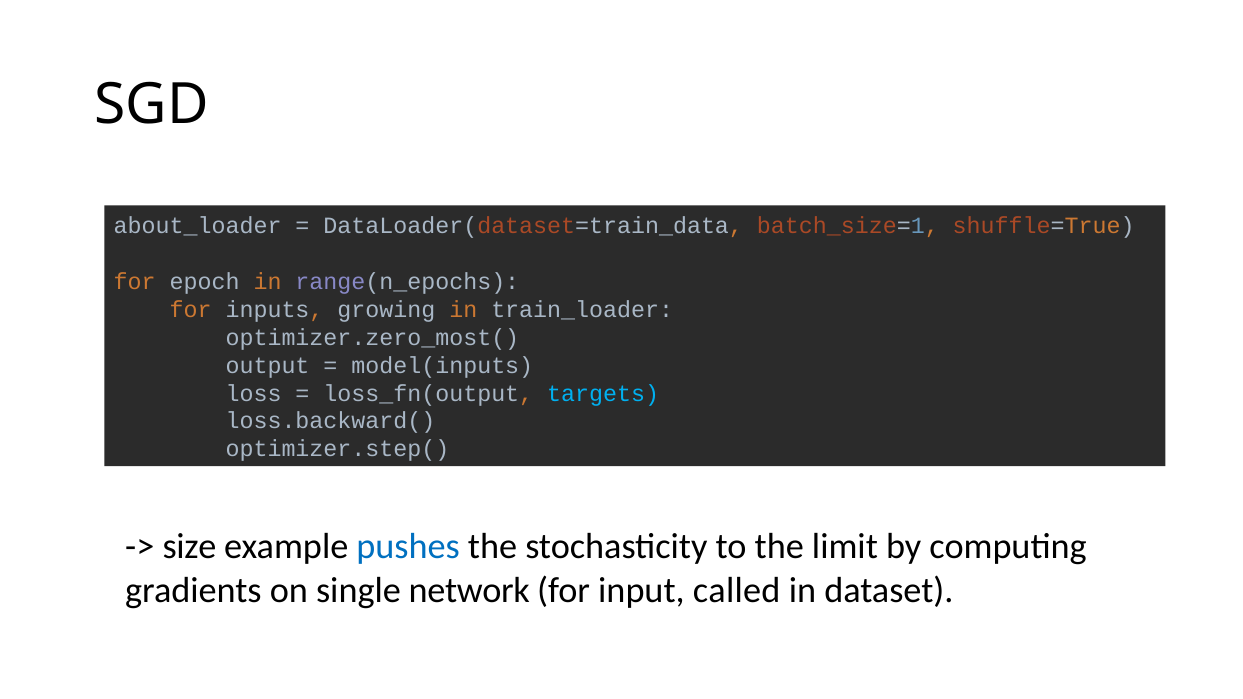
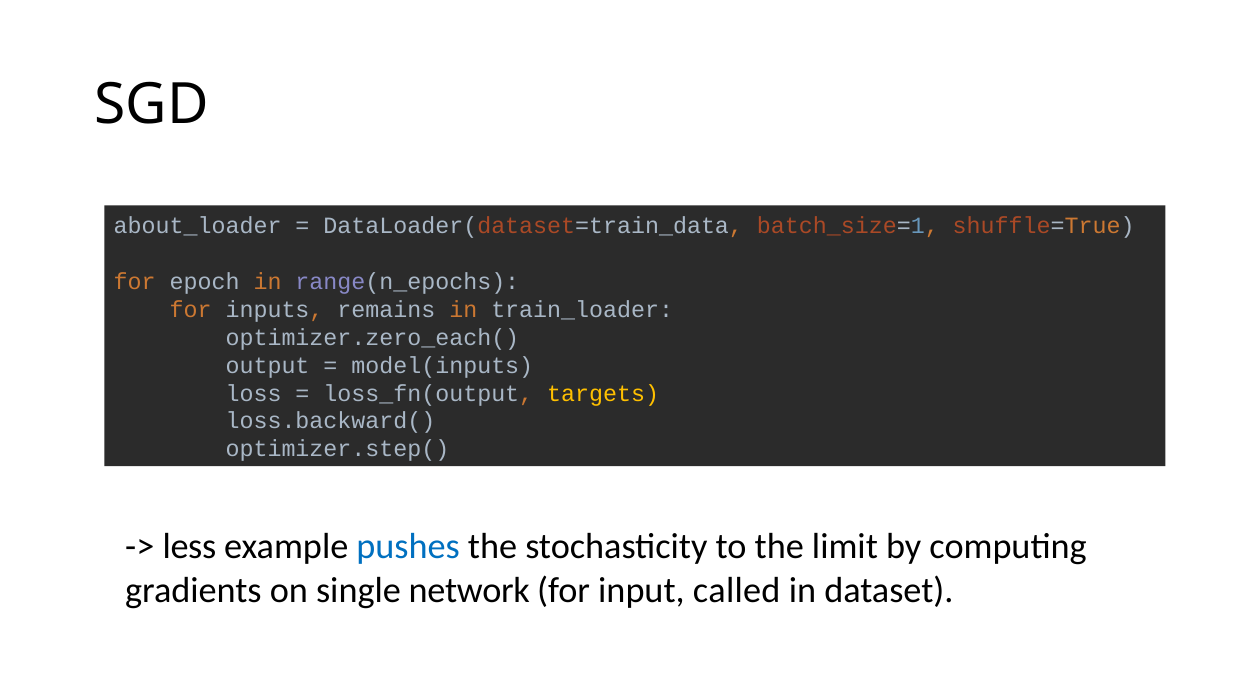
growing: growing -> remains
optimizer.zero_most(: optimizer.zero_most( -> optimizer.zero_each(
targets colour: light blue -> yellow
size: size -> less
